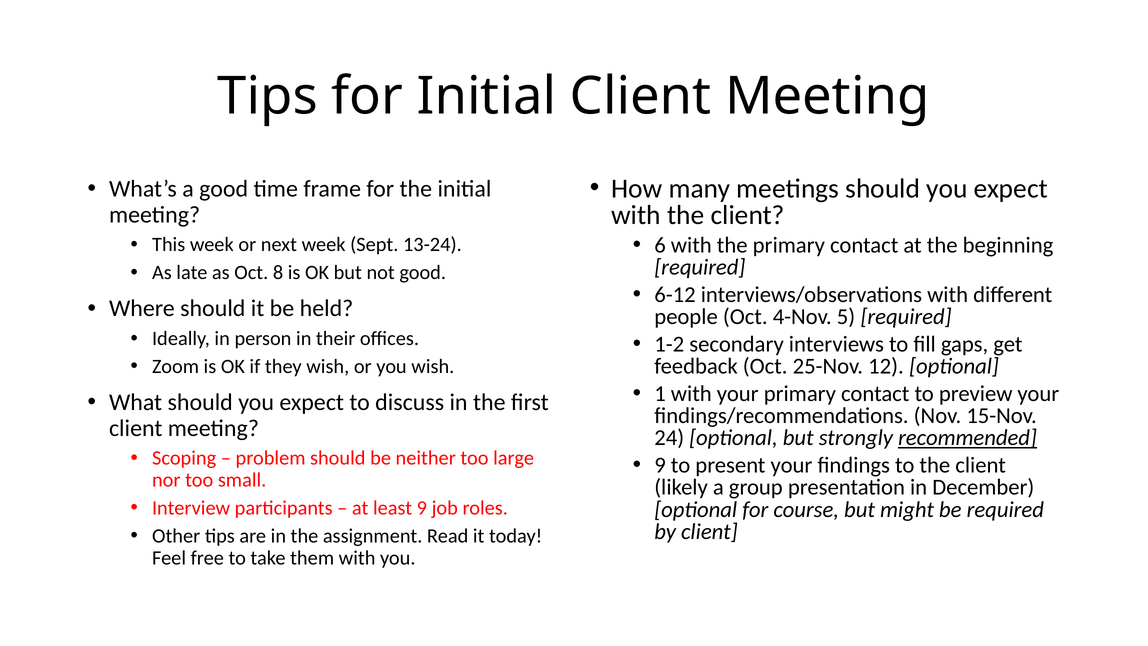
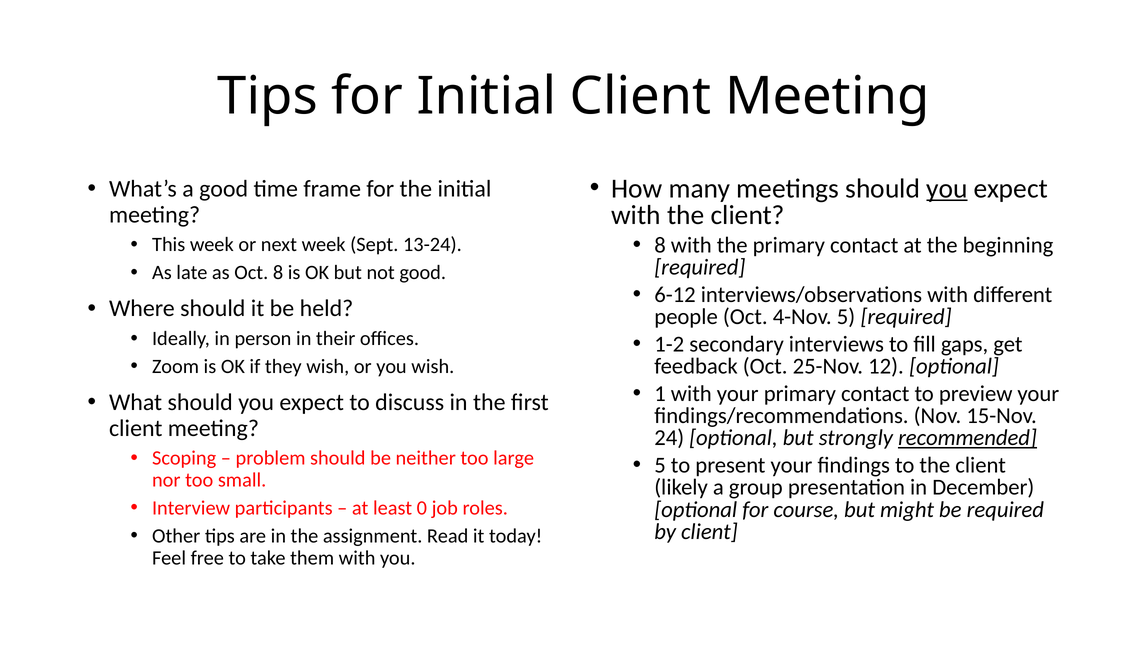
you at (947, 189) underline: none -> present
6 at (660, 245): 6 -> 8
9 at (660, 465): 9 -> 5
least 9: 9 -> 0
